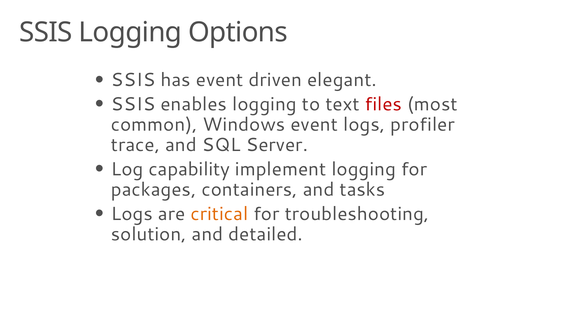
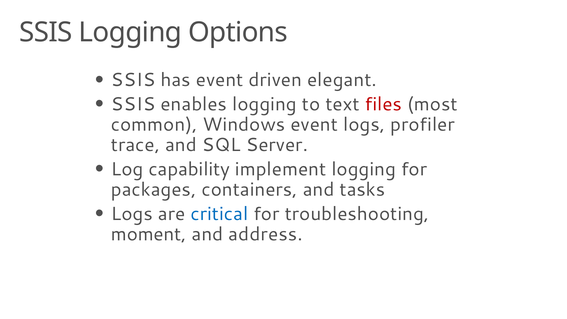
critical colour: orange -> blue
solution: solution -> moment
detailed: detailed -> address
